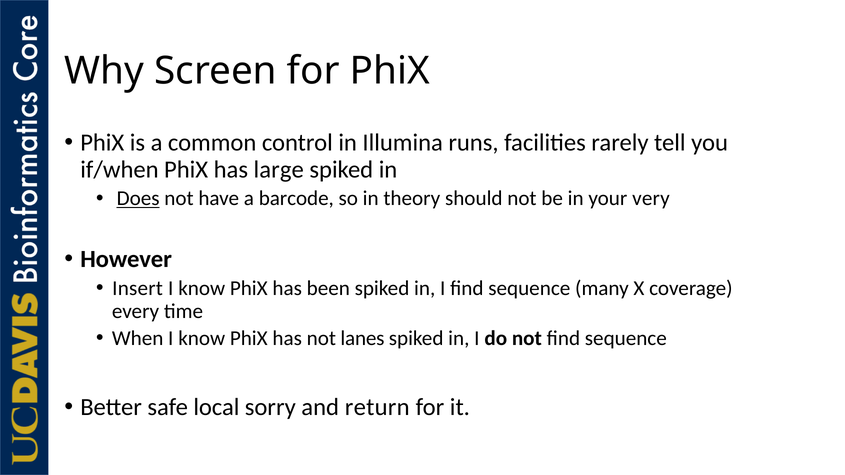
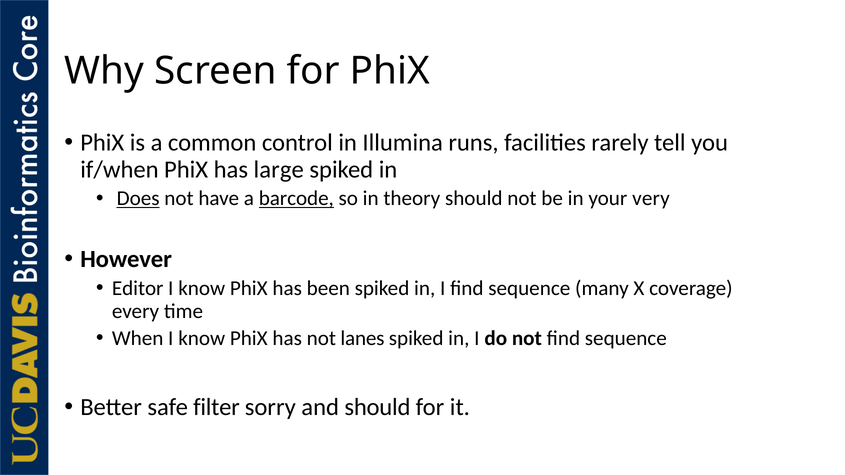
barcode underline: none -> present
Insert: Insert -> Editor
local: local -> filter
and return: return -> should
